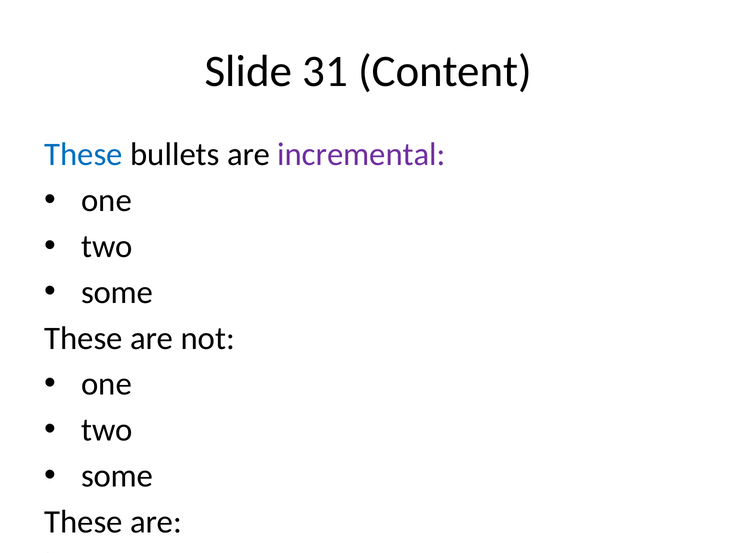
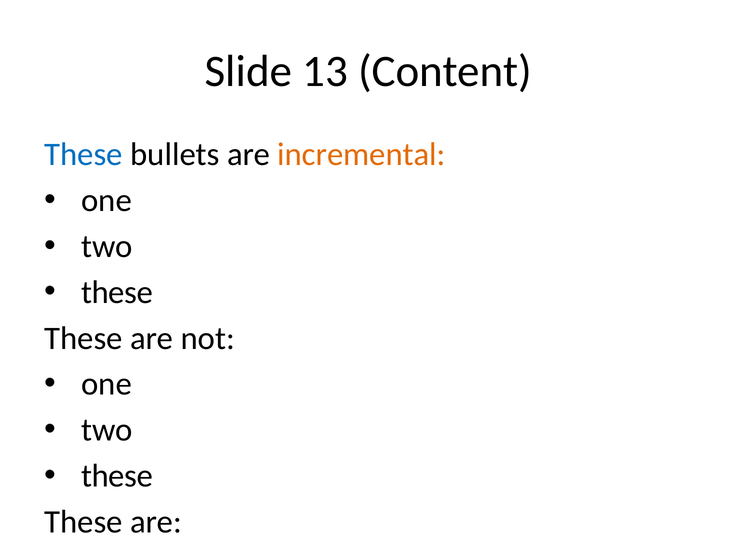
31: 31 -> 13
incremental colour: purple -> orange
some at (117, 292): some -> these
some at (117, 476): some -> these
